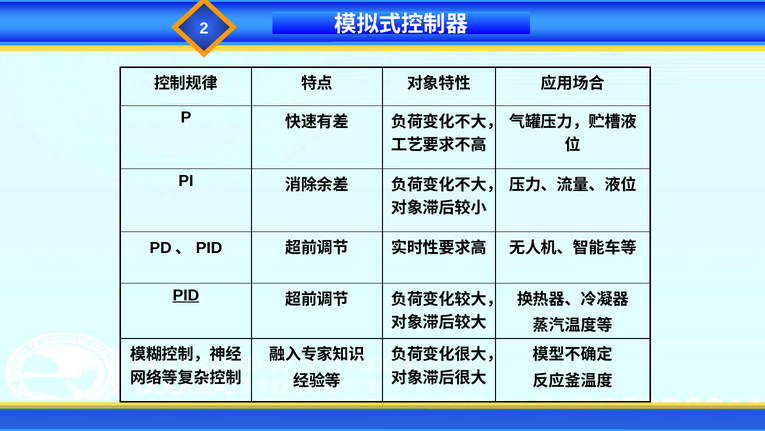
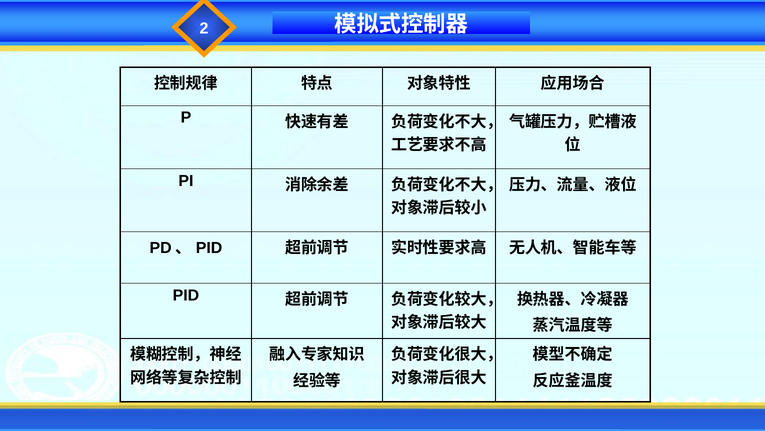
PID at (186, 295) underline: present -> none
